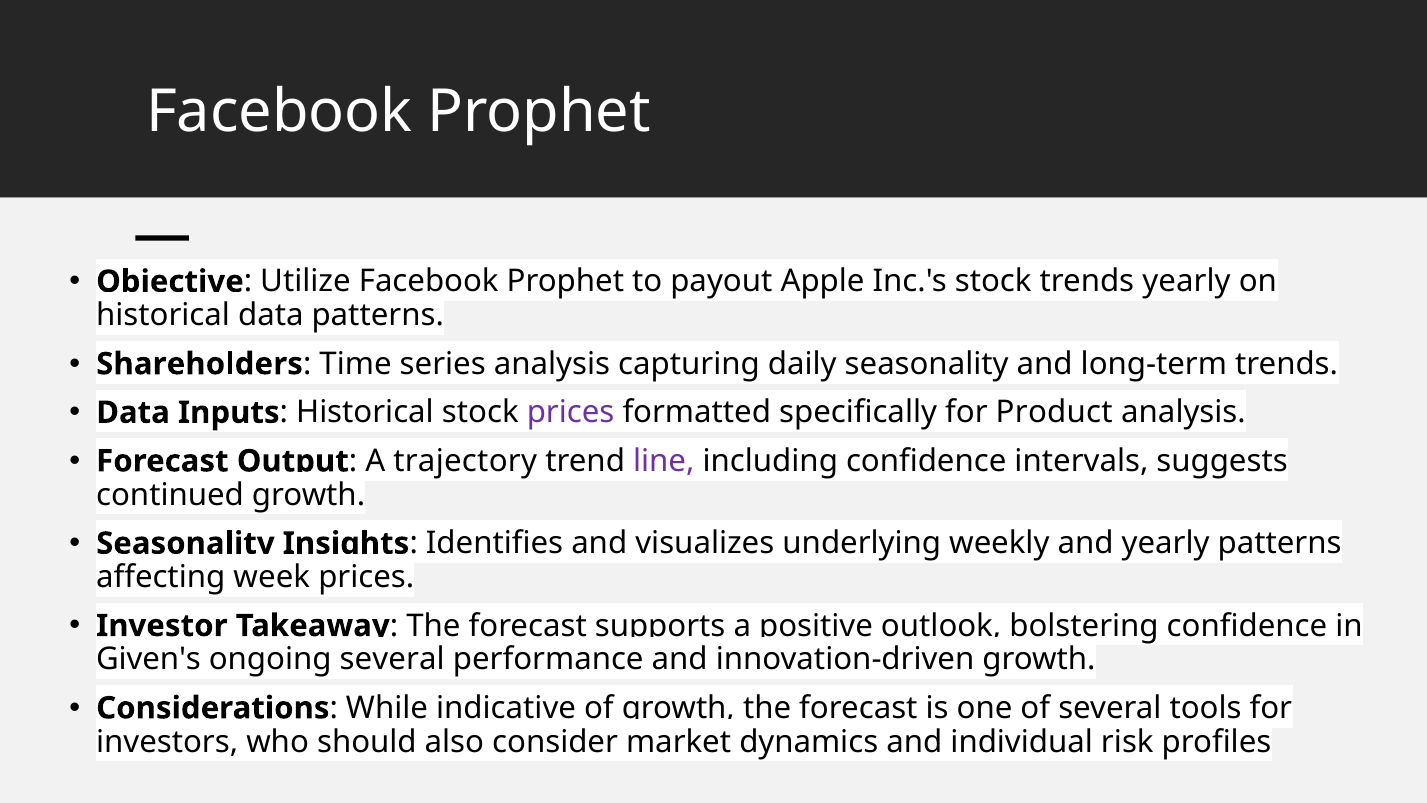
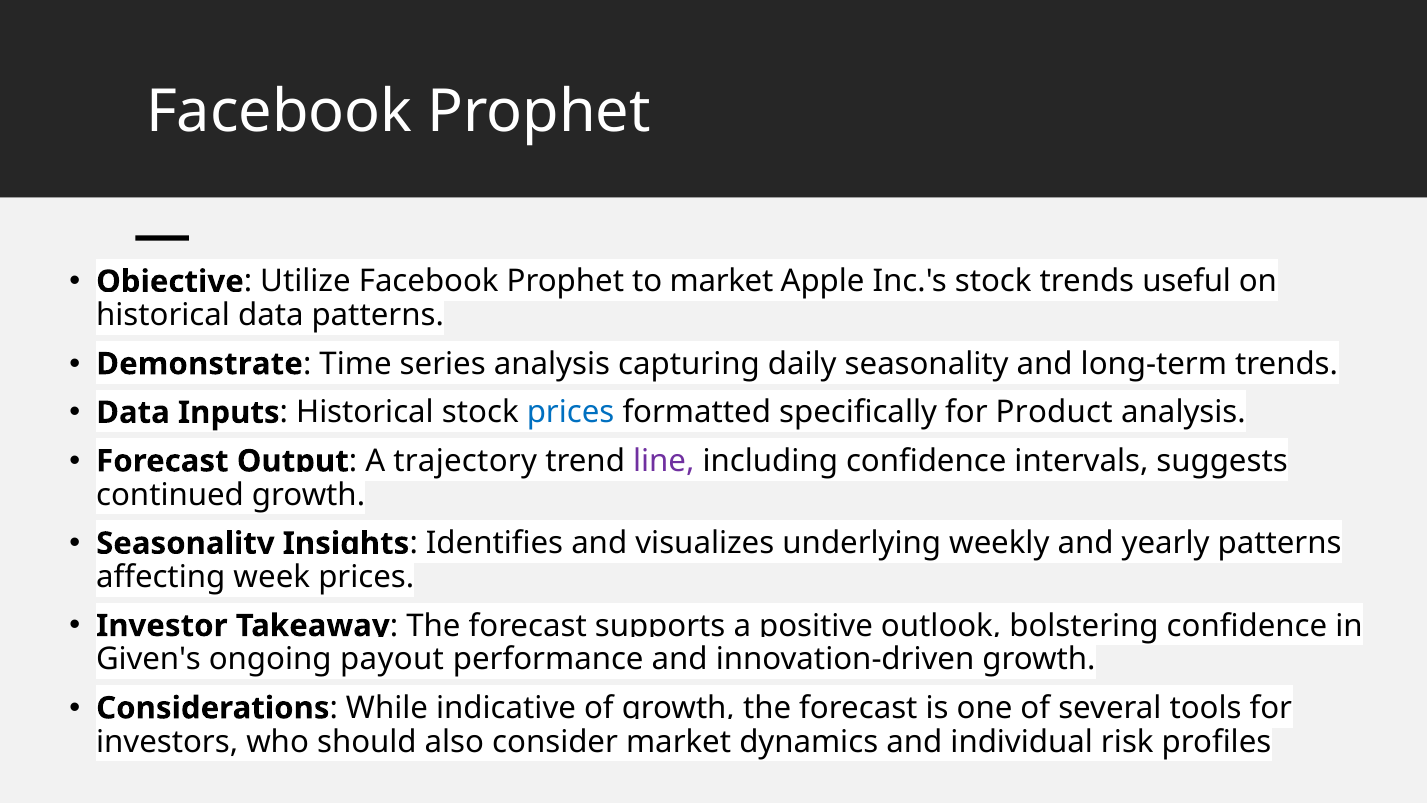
to payout: payout -> market
trends yearly: yearly -> useful
Shareholders: Shareholders -> Demonstrate
prices at (571, 412) colour: purple -> blue
ongoing several: several -> payout
